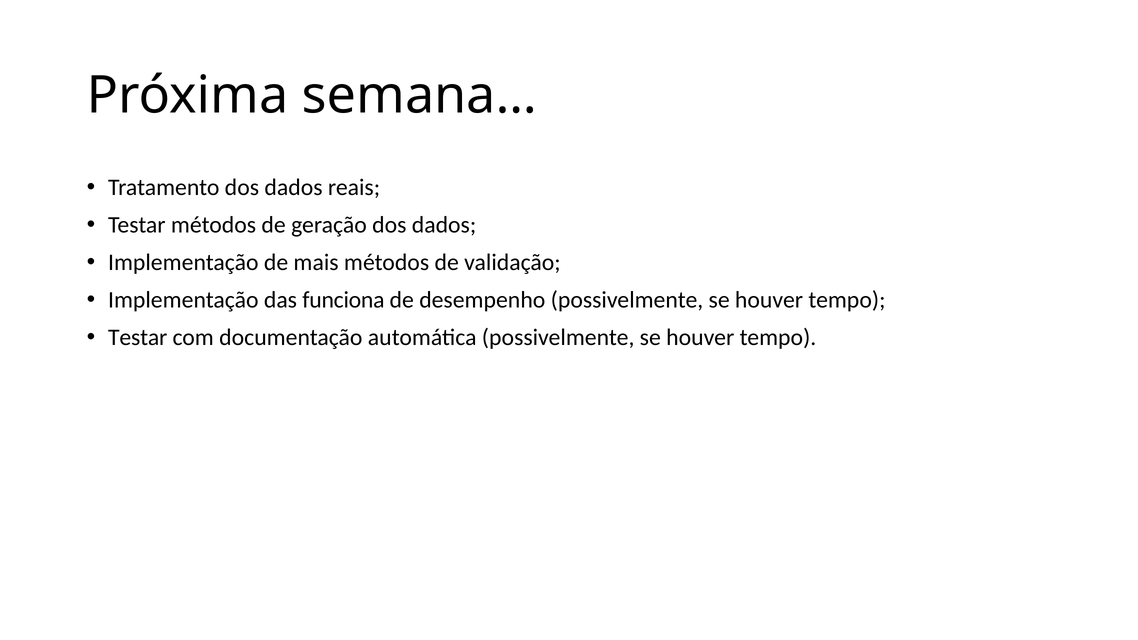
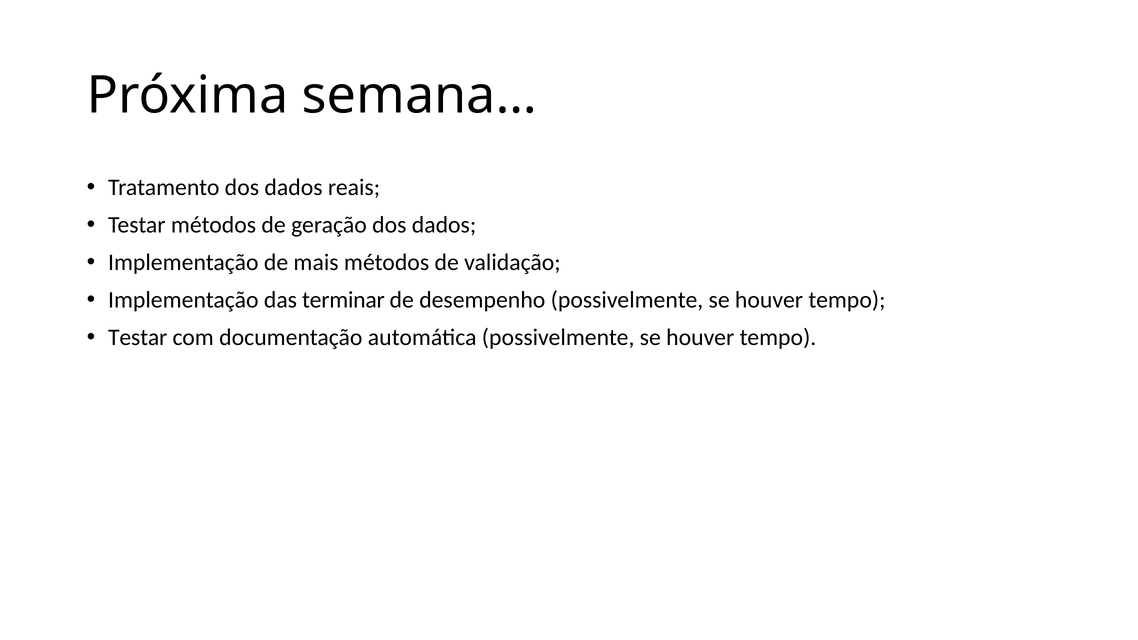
funciona: funciona -> terminar
